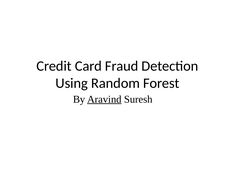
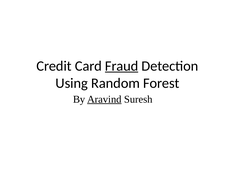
Fraud underline: none -> present
